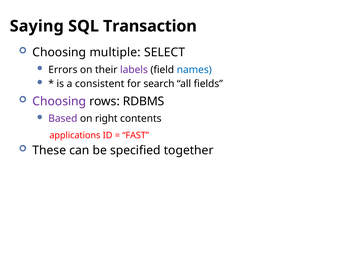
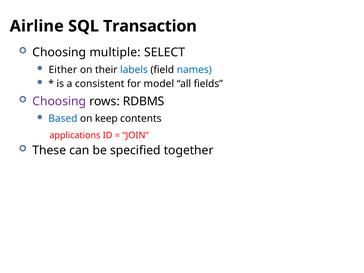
Saying: Saying -> Airline
Errors: Errors -> Either
labels colour: purple -> blue
search: search -> model
Based colour: purple -> blue
right: right -> keep
FAST: FAST -> JOIN
